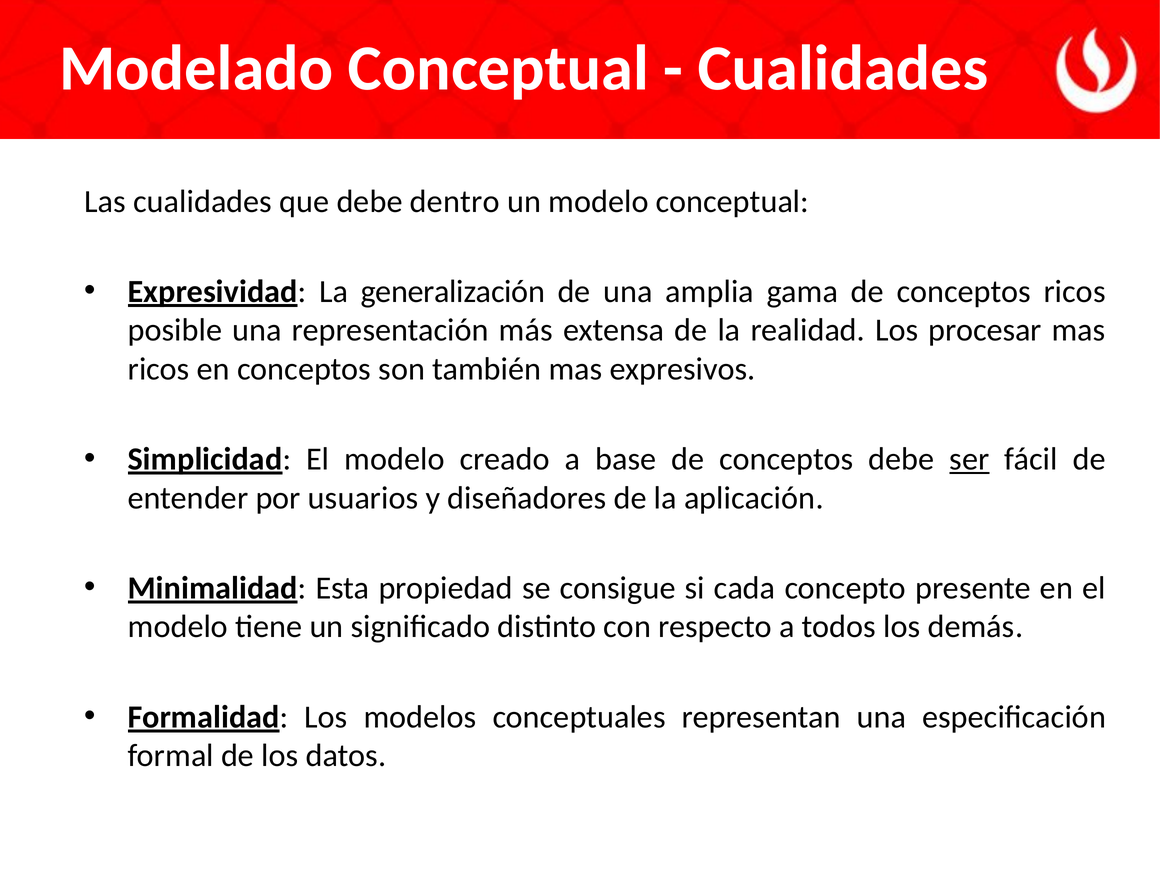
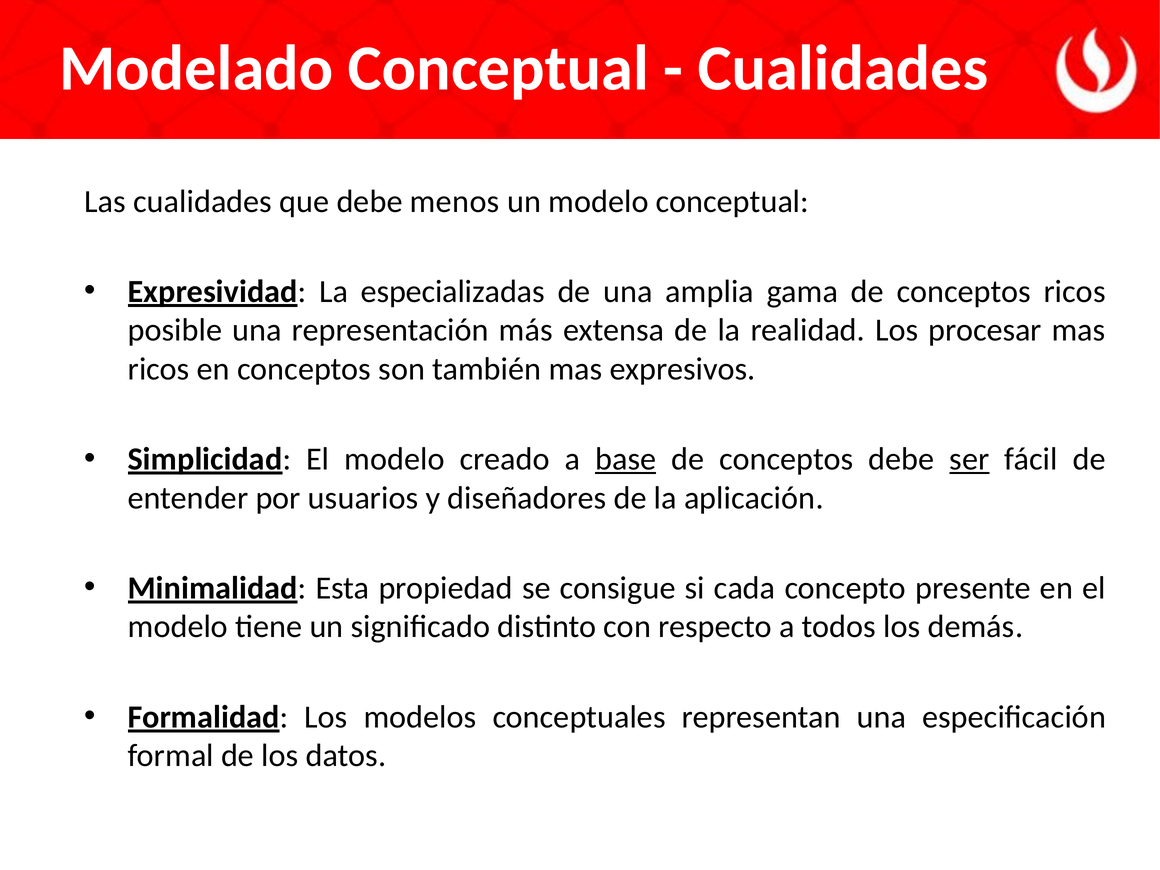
dentro: dentro -> menos
generalización: generalización -> especializadas
base underline: none -> present
